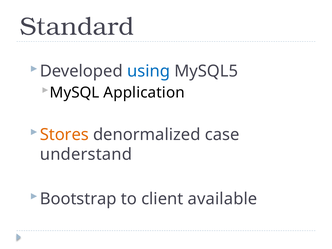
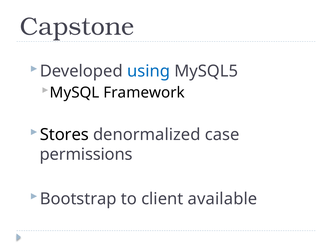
Standard: Standard -> Capstone
Application: Application -> Framework
Stores colour: orange -> black
understand: understand -> permissions
